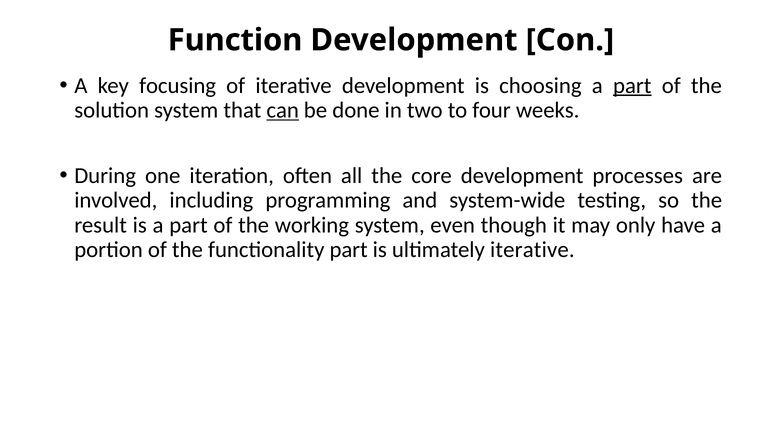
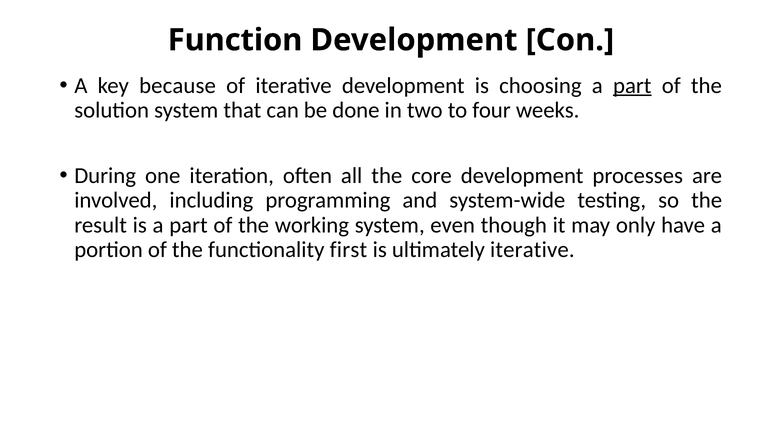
focusing: focusing -> because
can underline: present -> none
functionality part: part -> first
